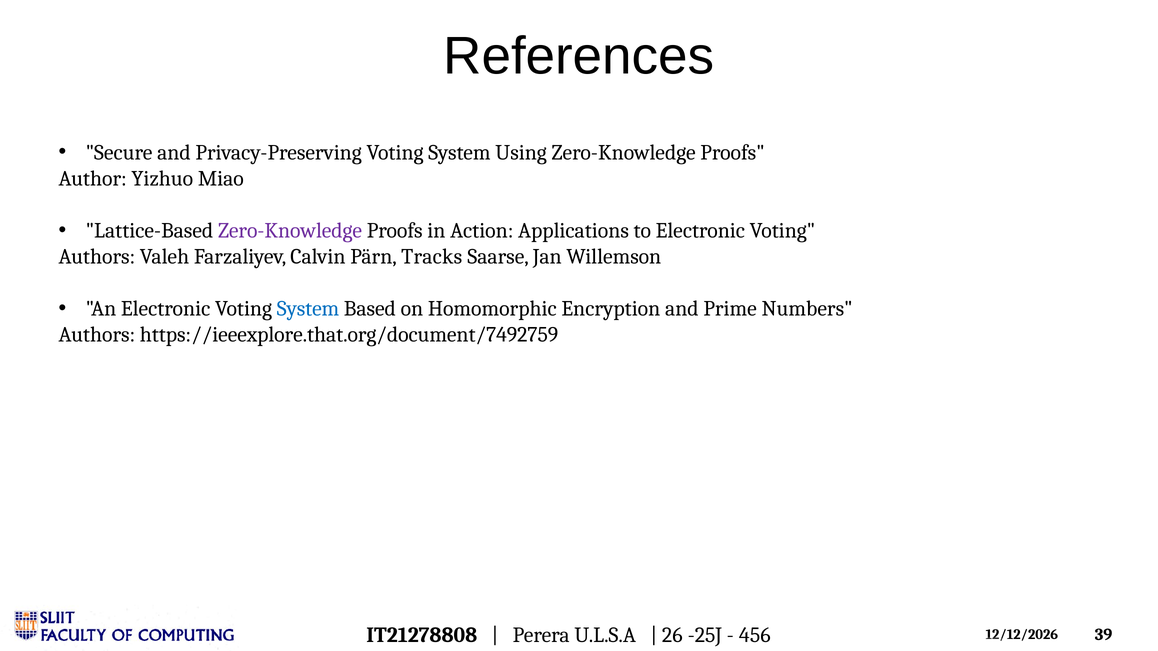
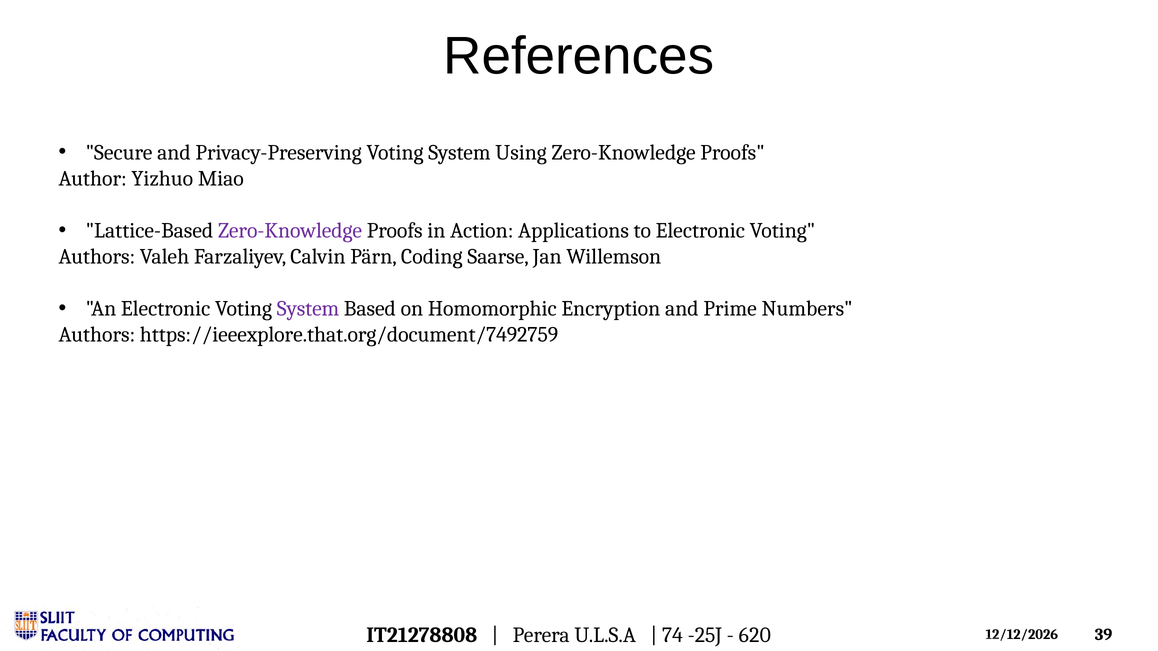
Tracks: Tracks -> Coding
System at (308, 309) colour: blue -> purple
26: 26 -> 74
456: 456 -> 620
